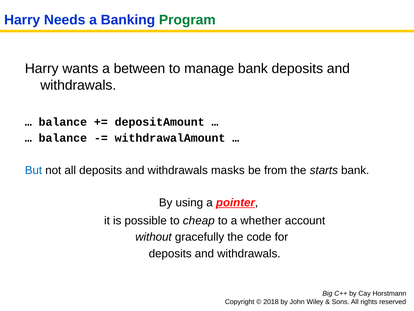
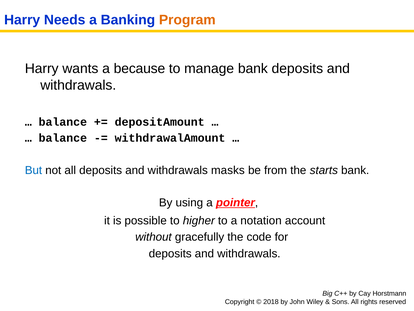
Program colour: green -> orange
between: between -> because
cheap: cheap -> higher
whether: whether -> notation
